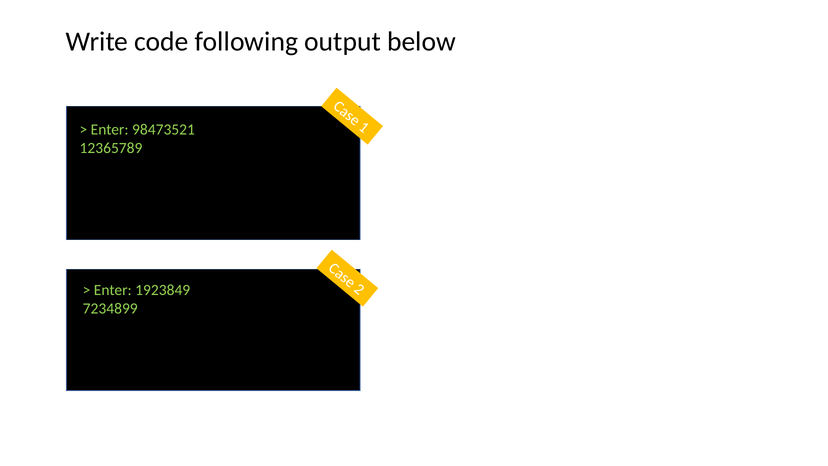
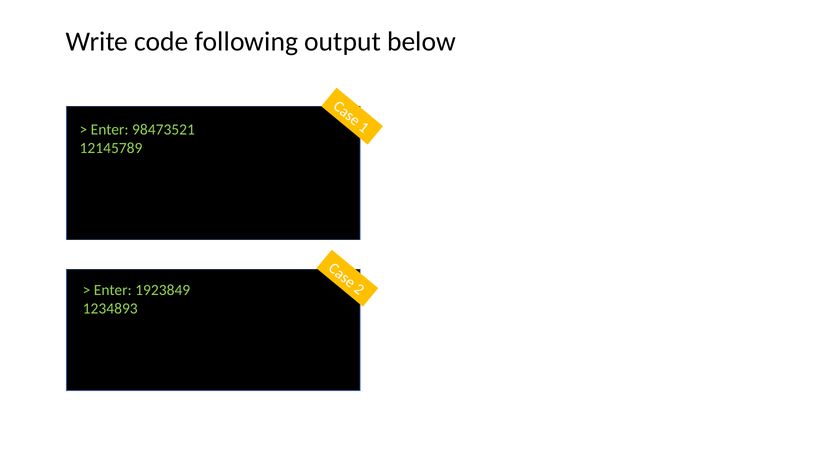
12365789: 12365789 -> 12145789
7234899: 7234899 -> 1234893
